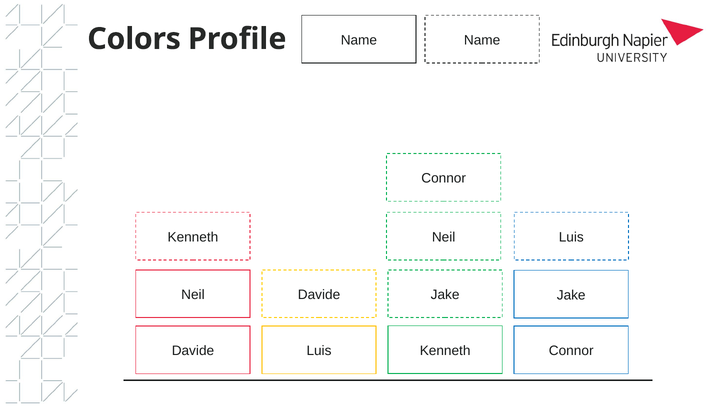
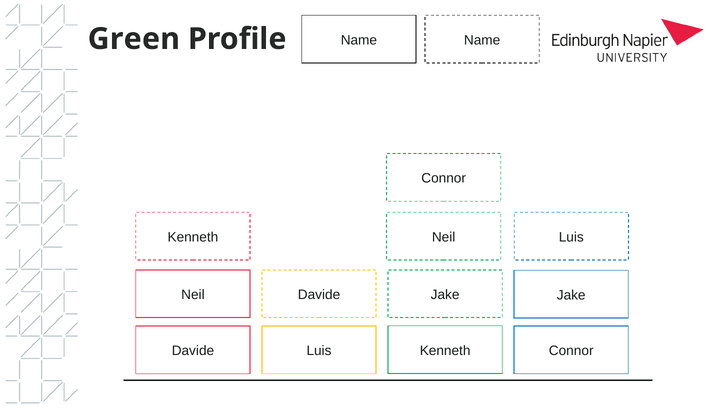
Colors: Colors -> Green
